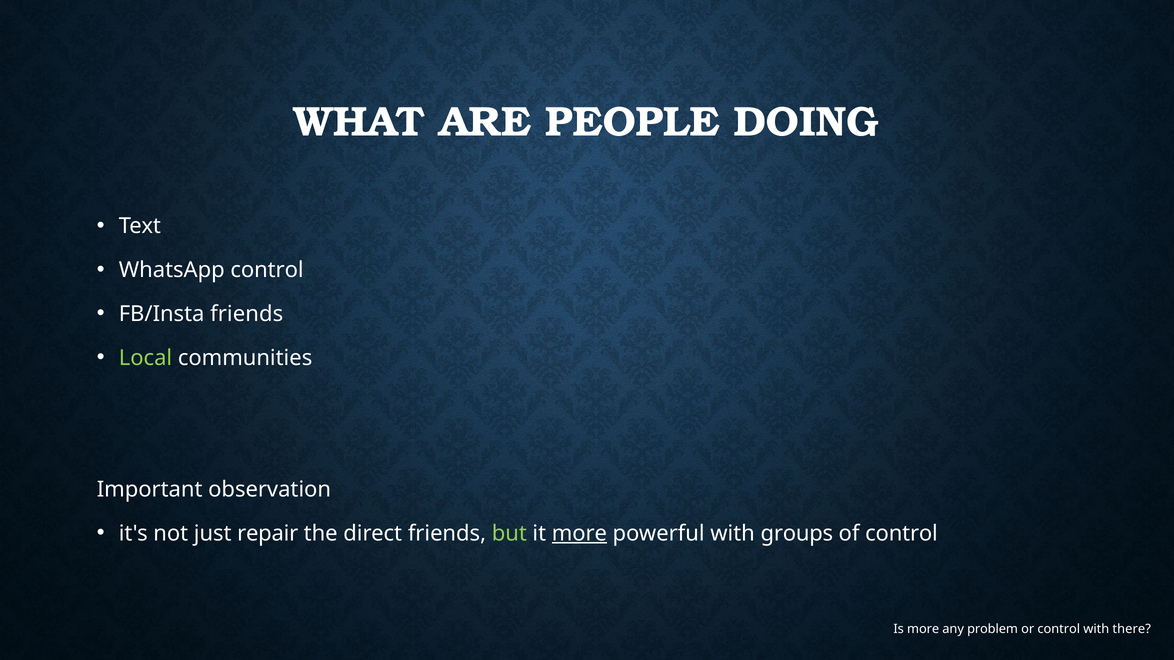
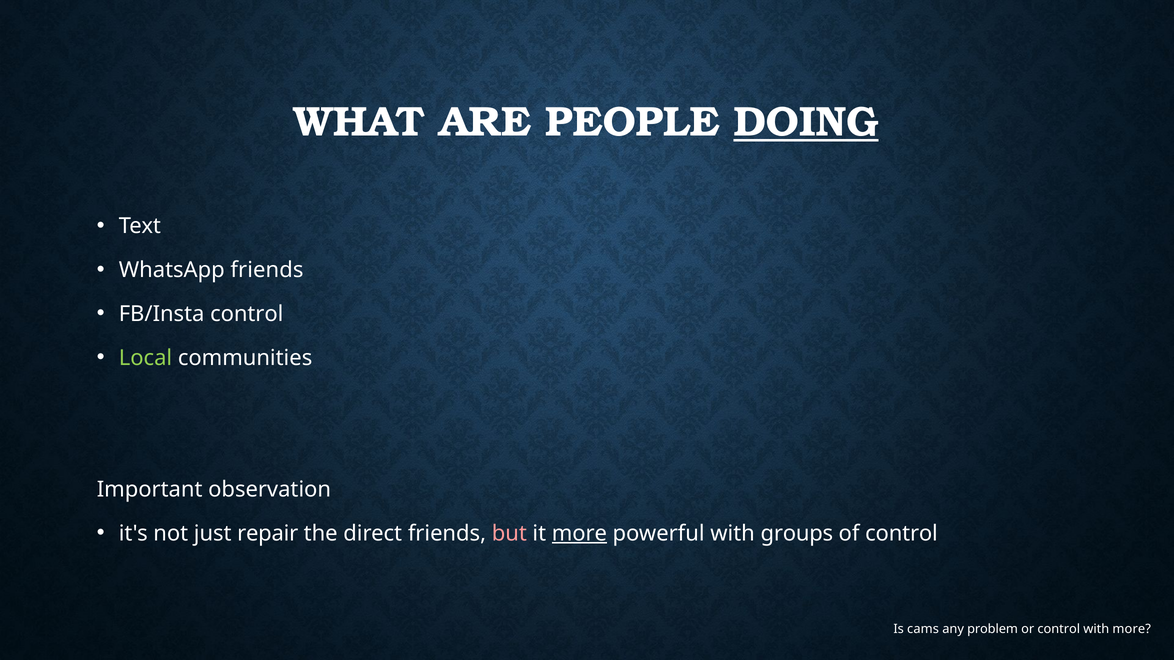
DOING underline: none -> present
WhatsApp control: control -> friends
FB/Insta friends: friends -> control
but colour: light green -> pink
Is more: more -> cams
with there: there -> more
